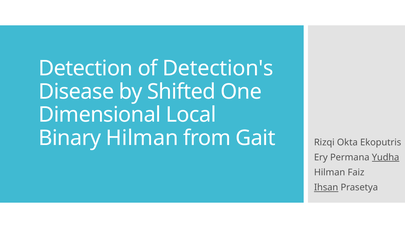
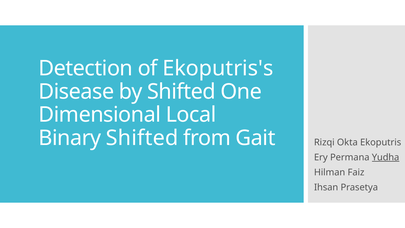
Detection's: Detection's -> Ekoputris's
Binary Hilman: Hilman -> Shifted
Ihsan underline: present -> none
